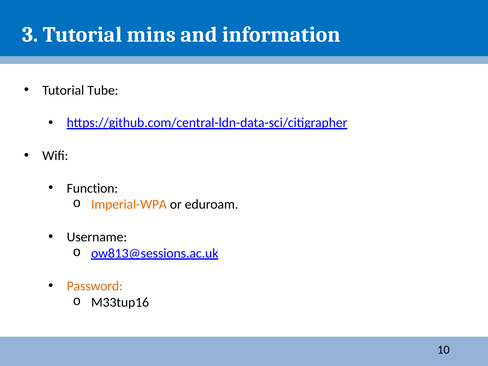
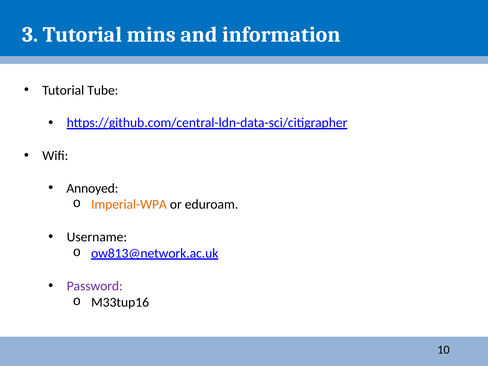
Function: Function -> Annoyed
ow813@sessions.ac.uk: ow813@sessions.ac.uk -> ow813@network.ac.uk
Password colour: orange -> purple
